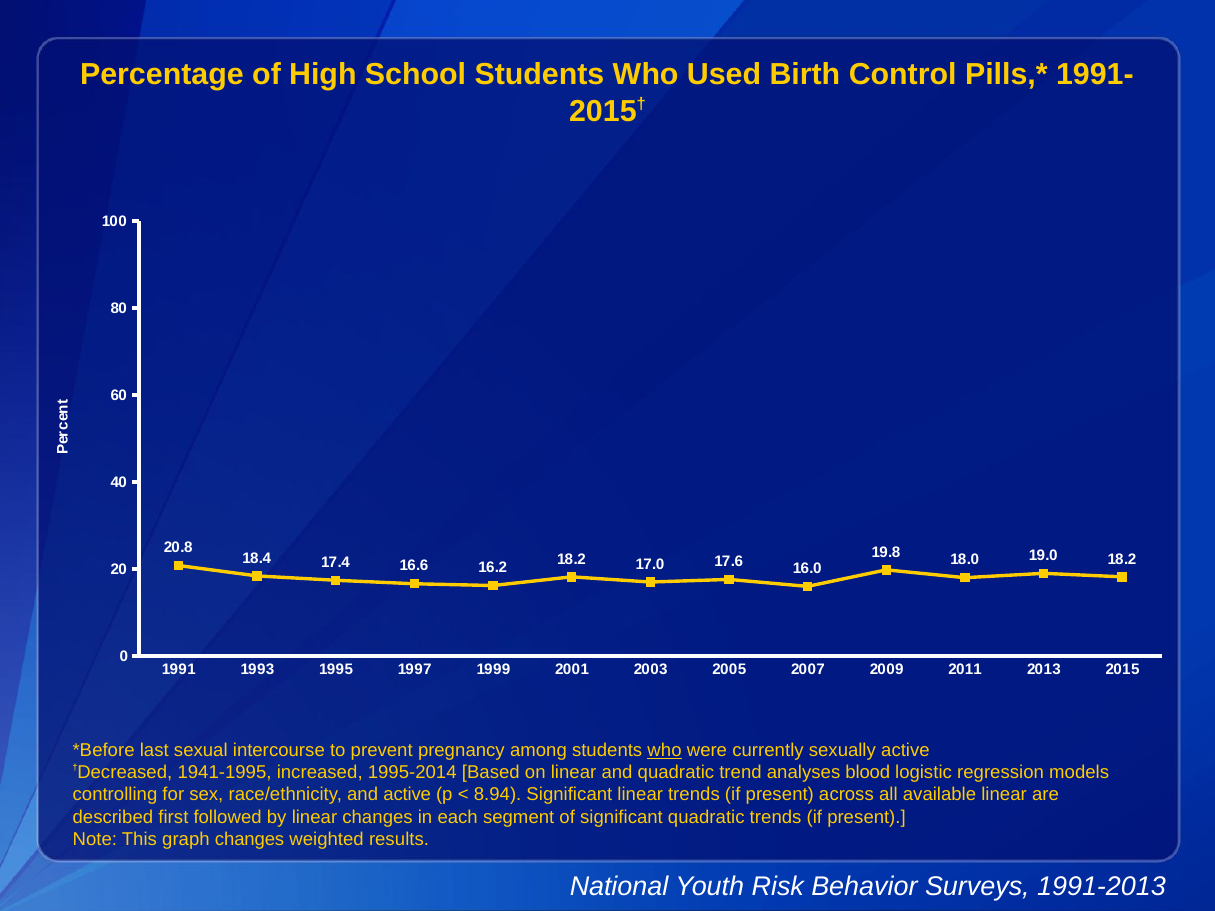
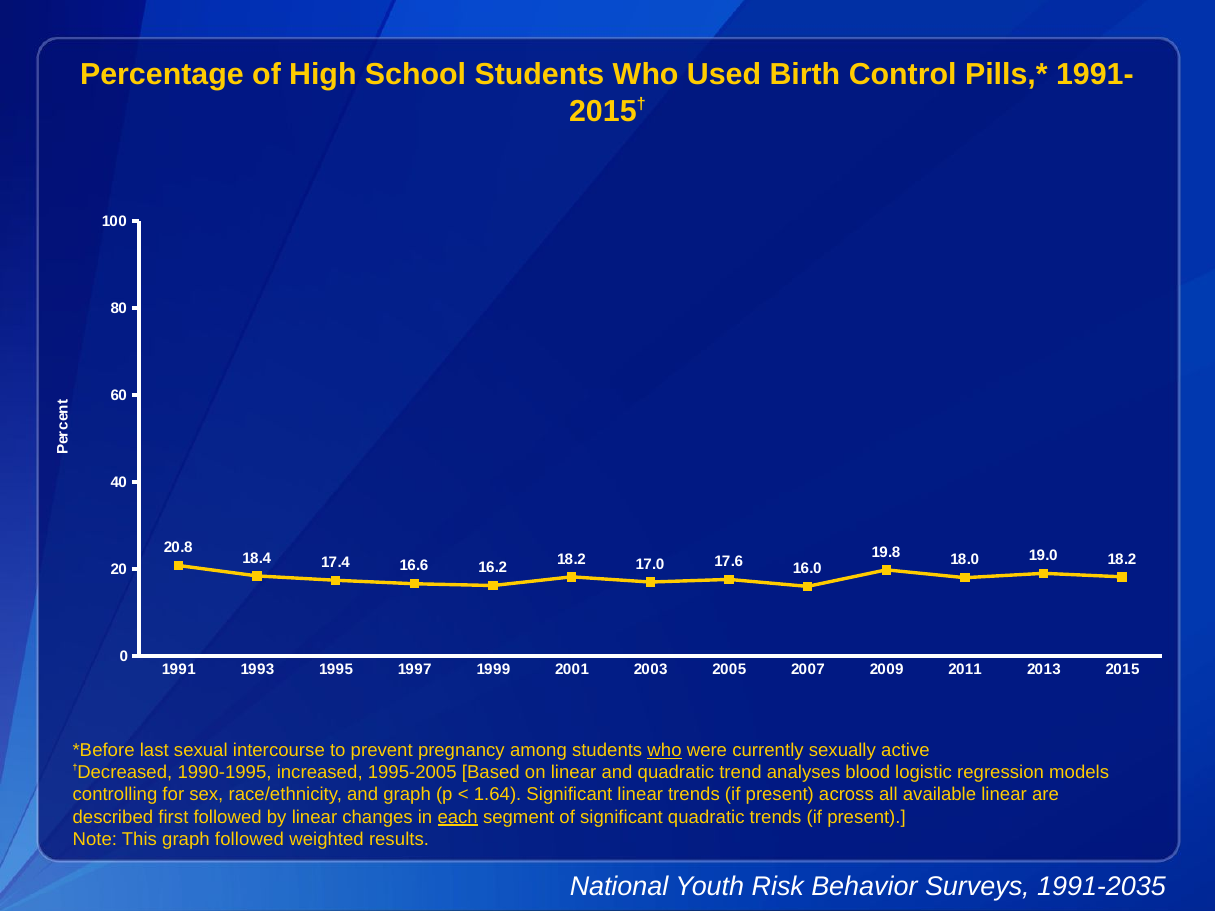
1941-1995: 1941-1995 -> 1990-1995
1995-2014: 1995-2014 -> 1995-2005
and active: active -> graph
8.94: 8.94 -> 1.64
each underline: none -> present
graph changes: changes -> followed
1991-2013: 1991-2013 -> 1991-2035
